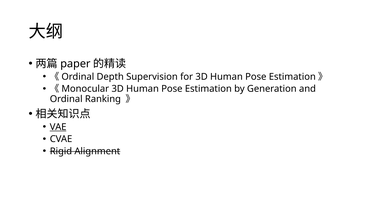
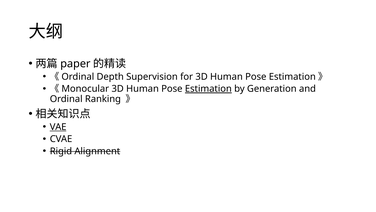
Estimation at (208, 89) underline: none -> present
